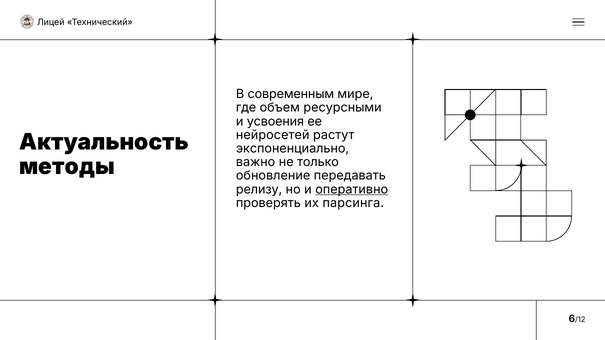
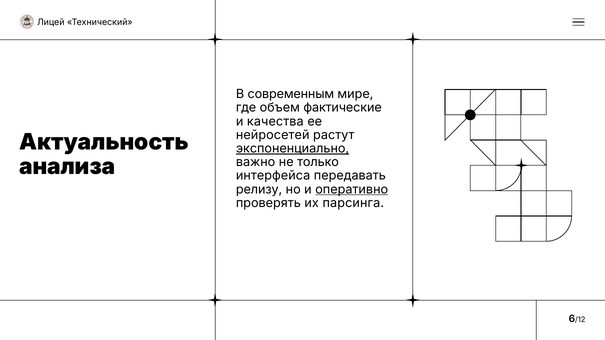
ресурсными: ресурсными -> фактические
усвоения: усвоения -> качества
экспоненциально underline: none -> present
методы: методы -> анализа
обновление: обновление -> интерфейса
